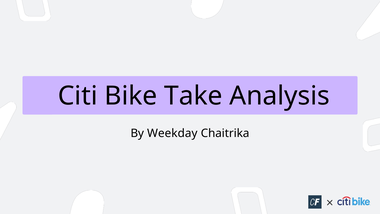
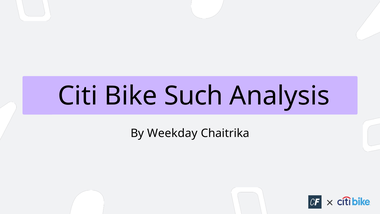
Take: Take -> Such
